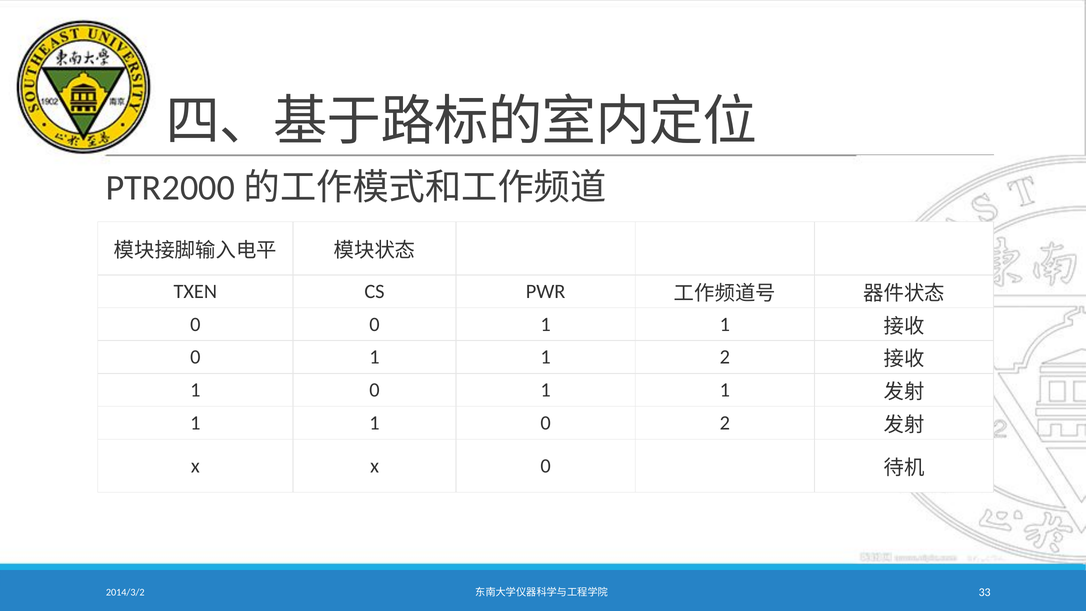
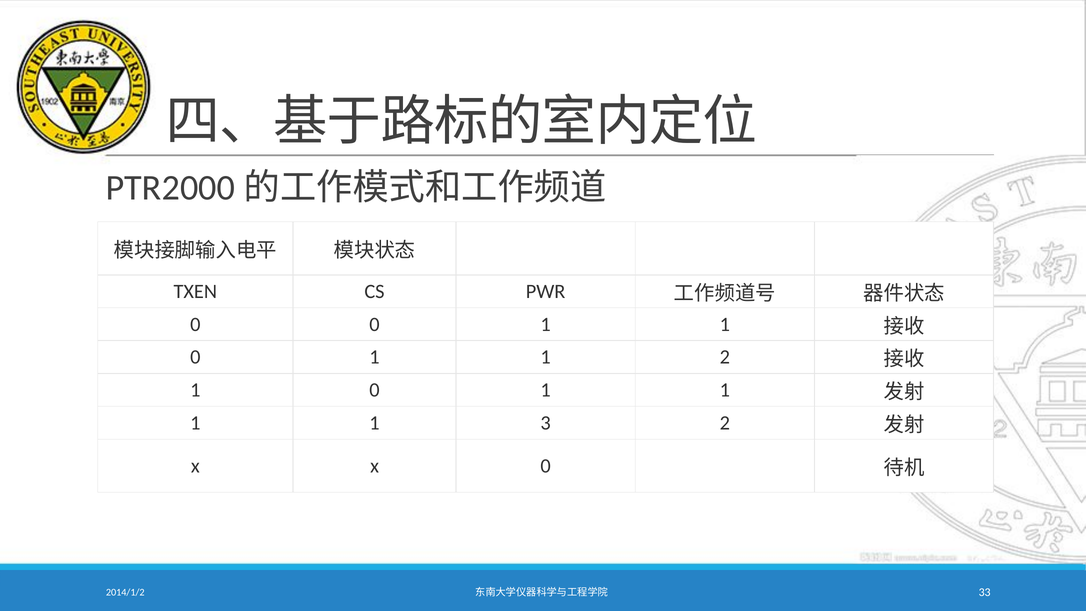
1 1 0: 0 -> 3
2014/3/2: 2014/3/2 -> 2014/1/2
